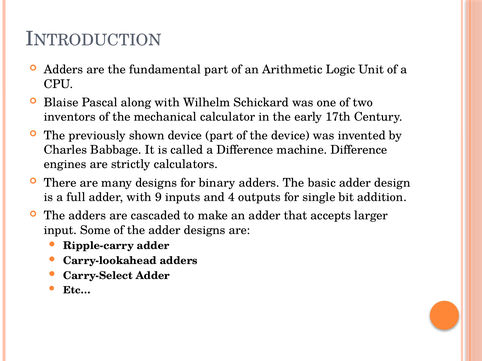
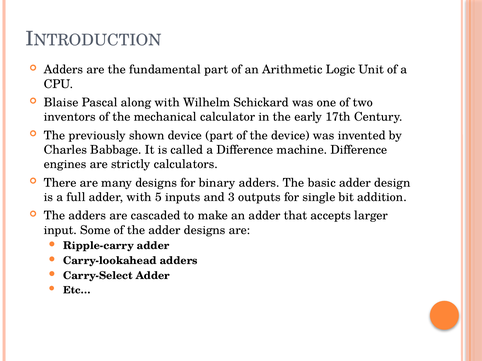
9: 9 -> 5
4: 4 -> 3
